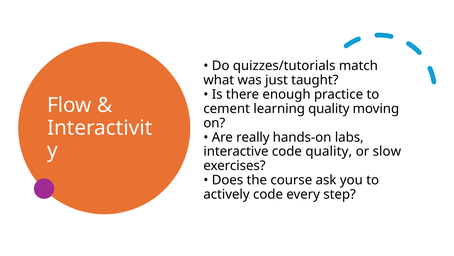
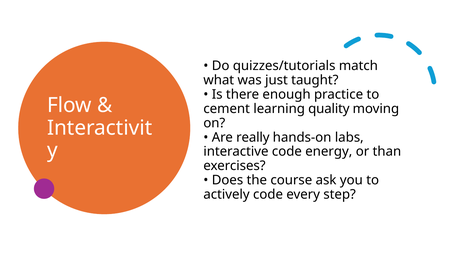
code quality: quality -> energy
slow: slow -> than
